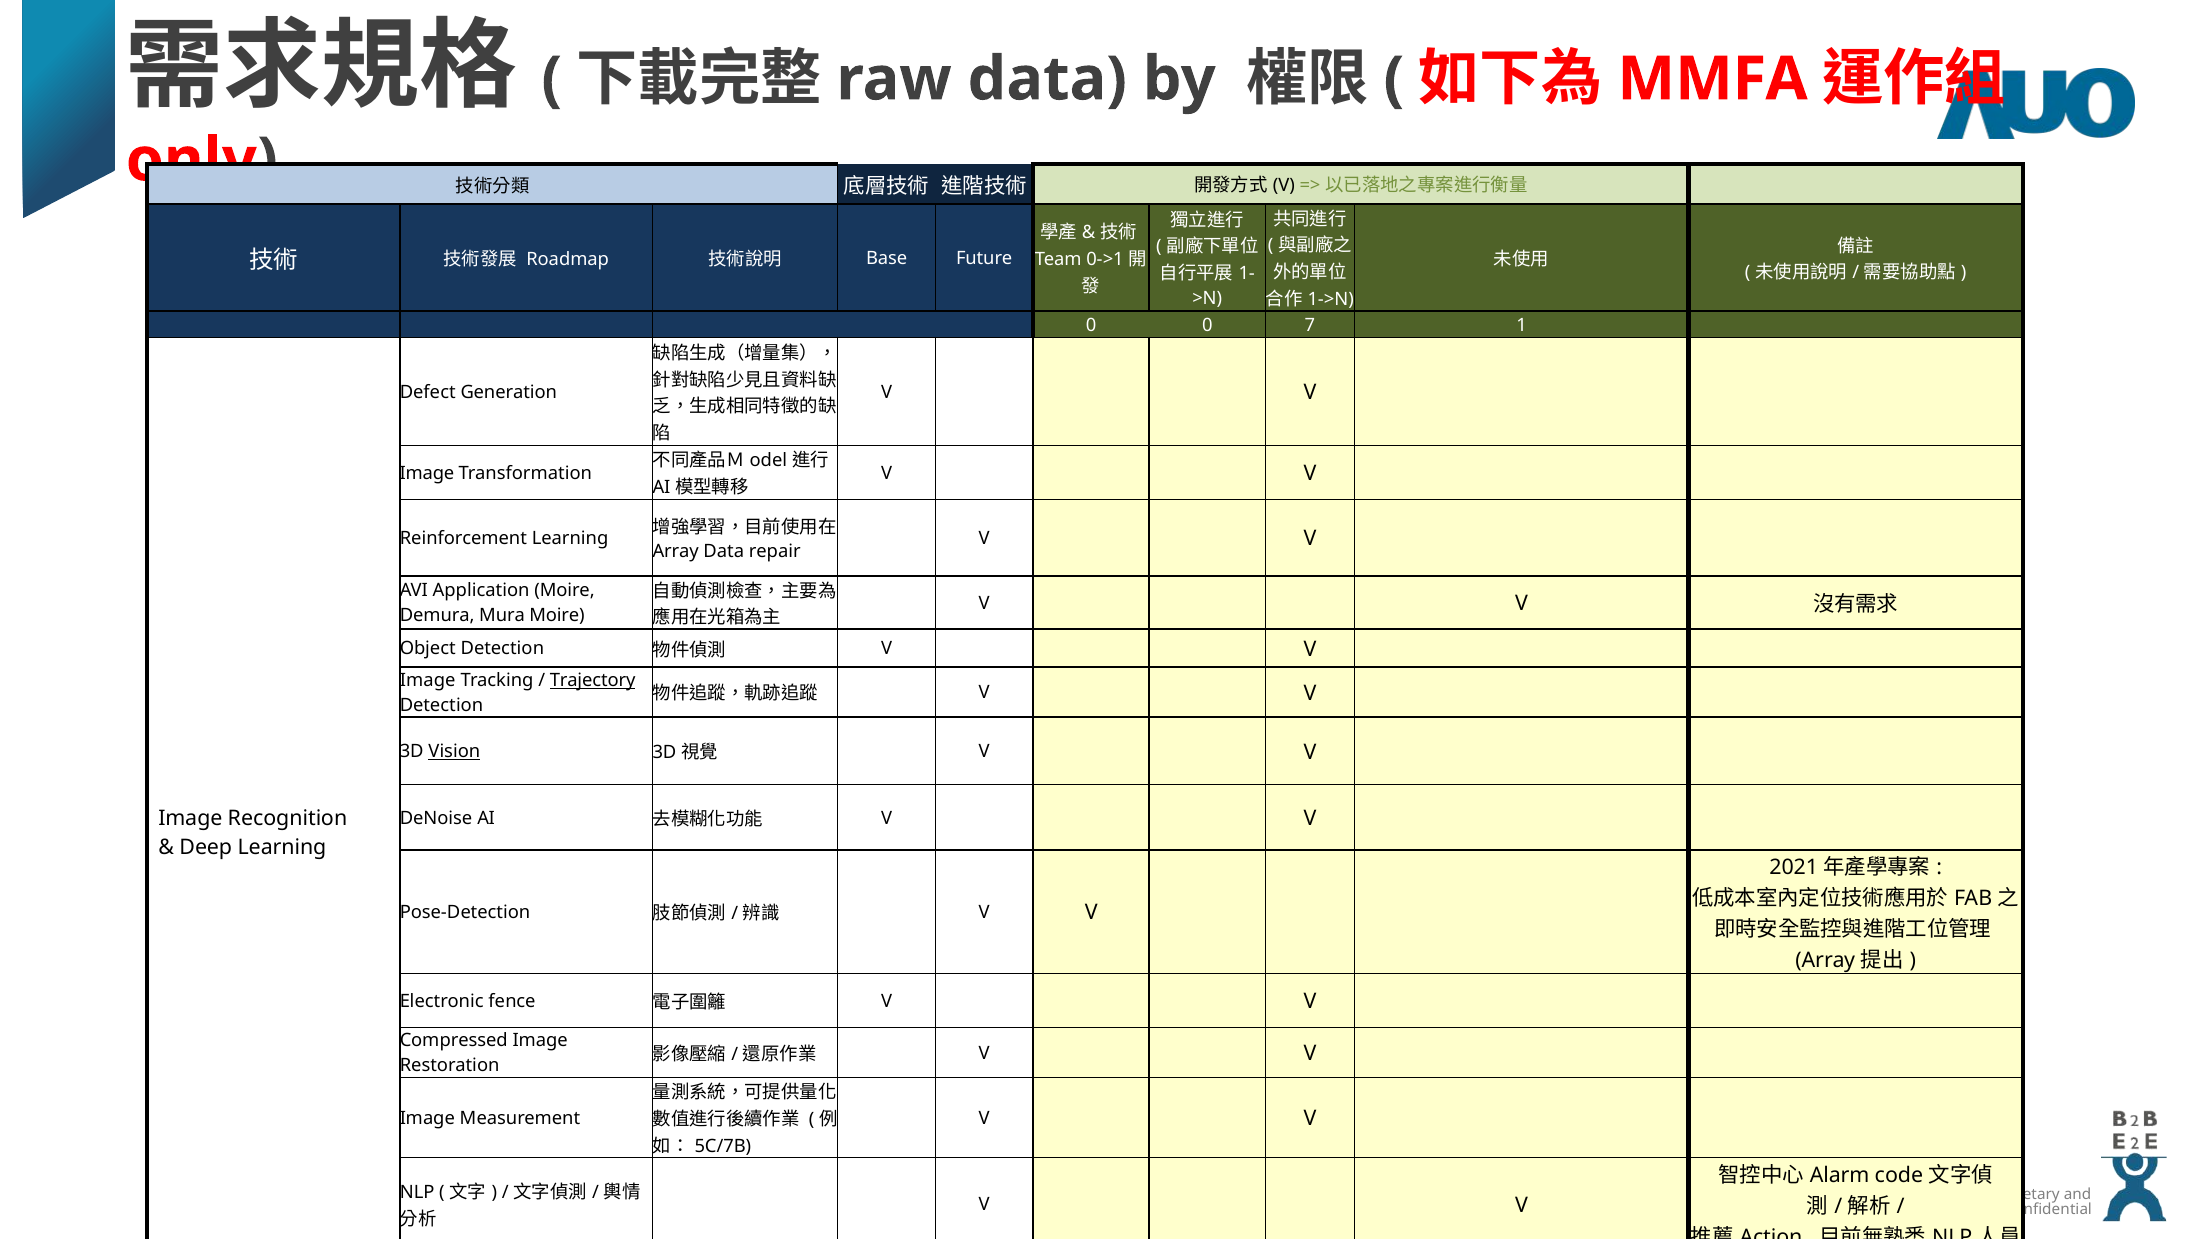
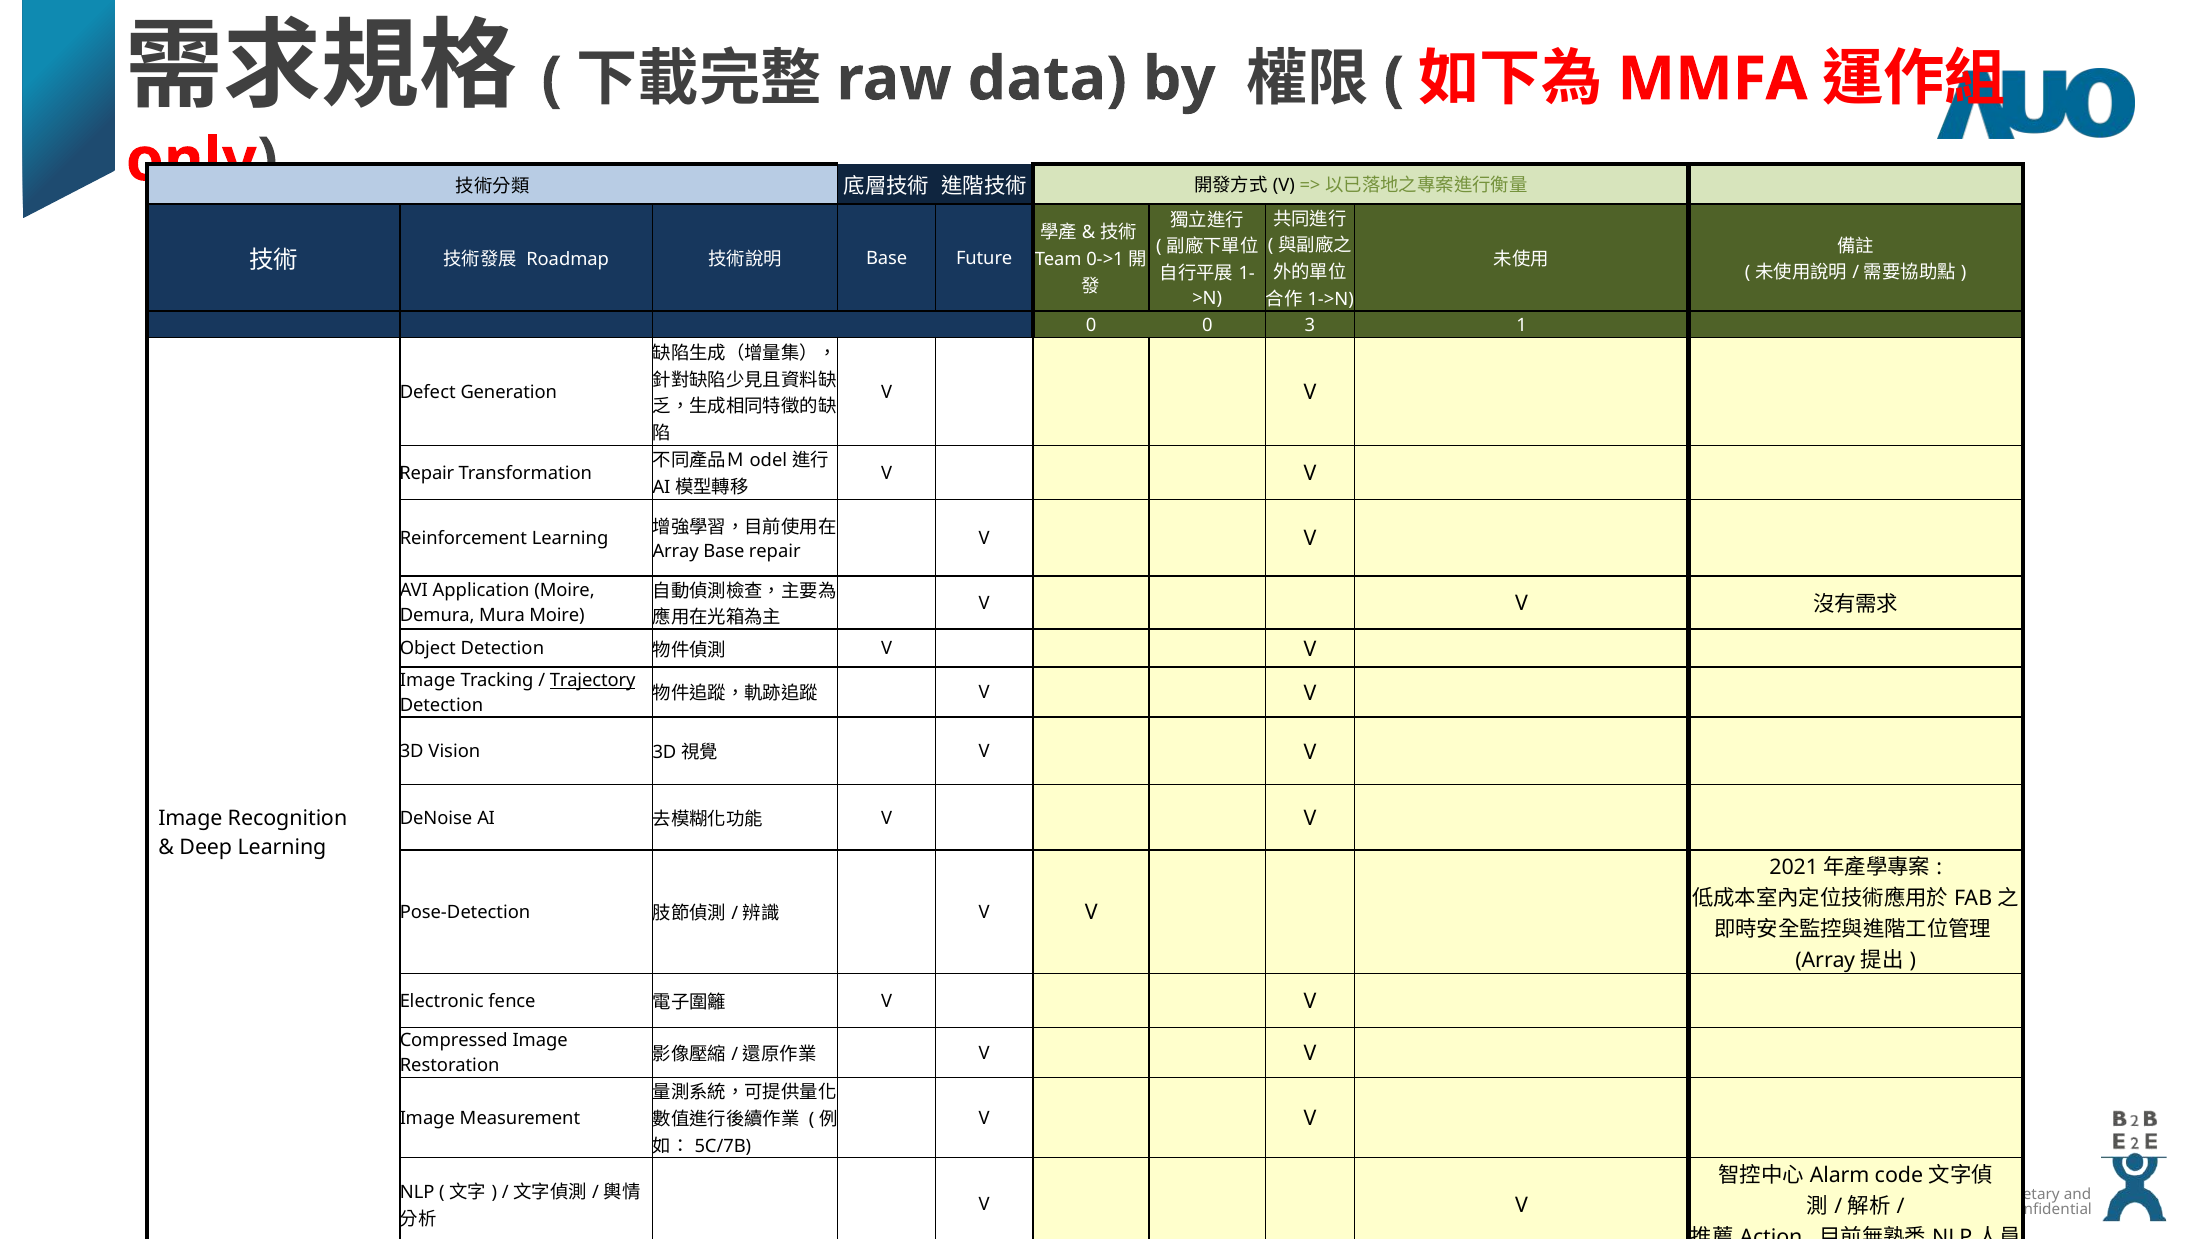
7: 7 -> 3
Image at (427, 473): Image -> Repair
Data at (724, 552): Data -> Base
Vision underline: present -> none
